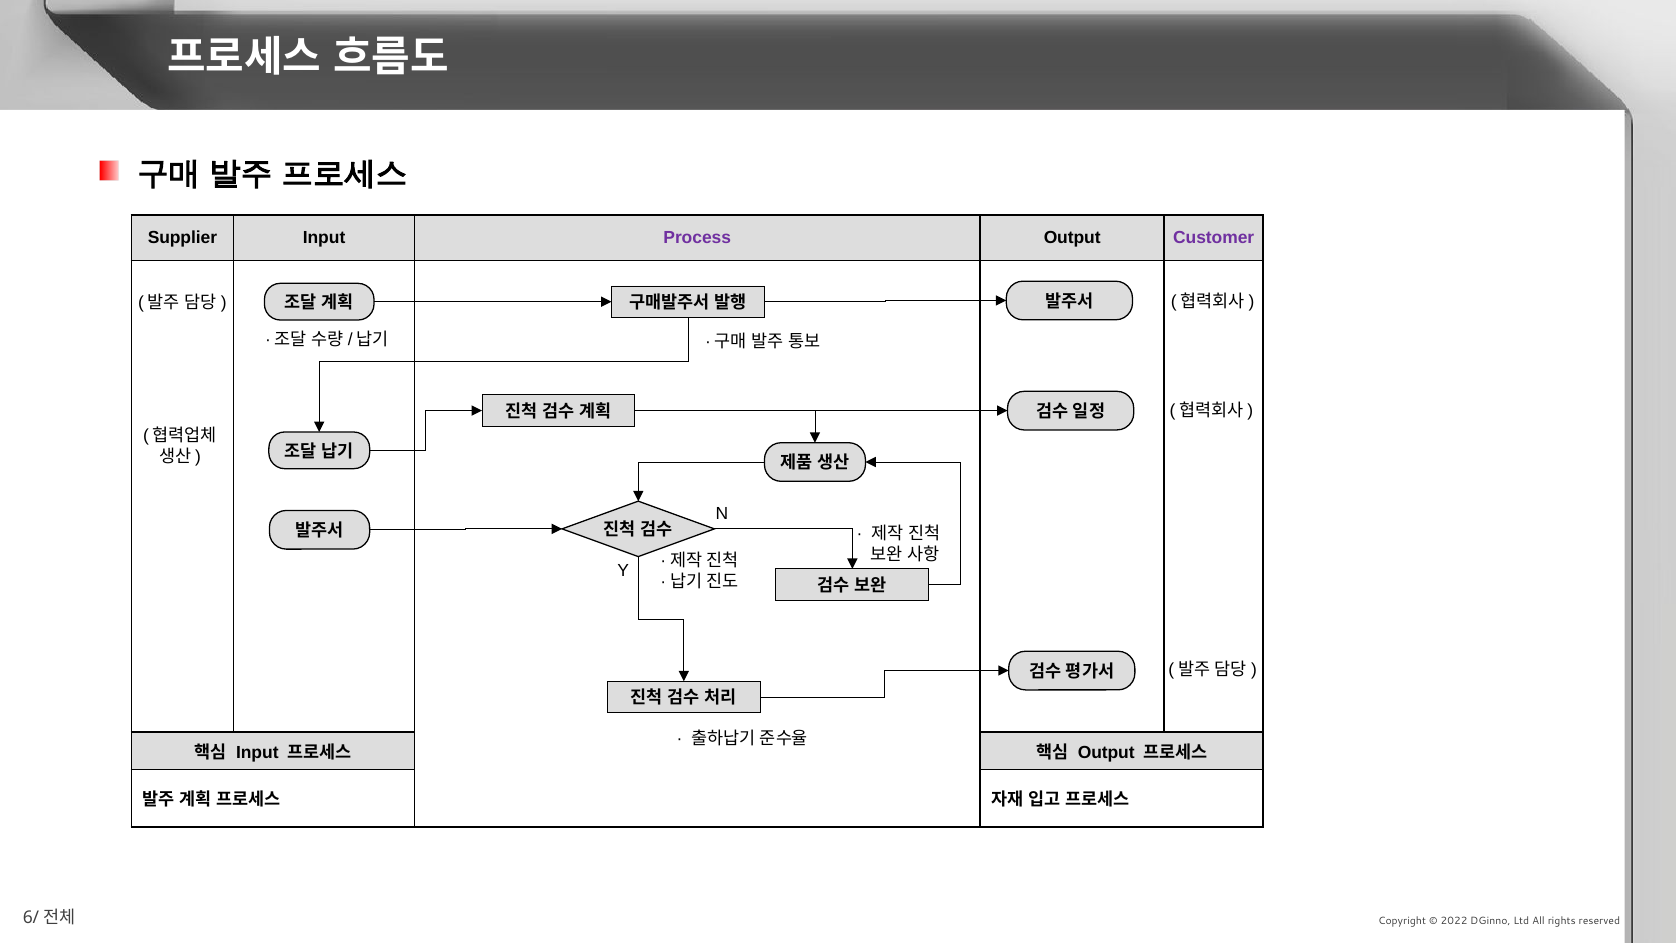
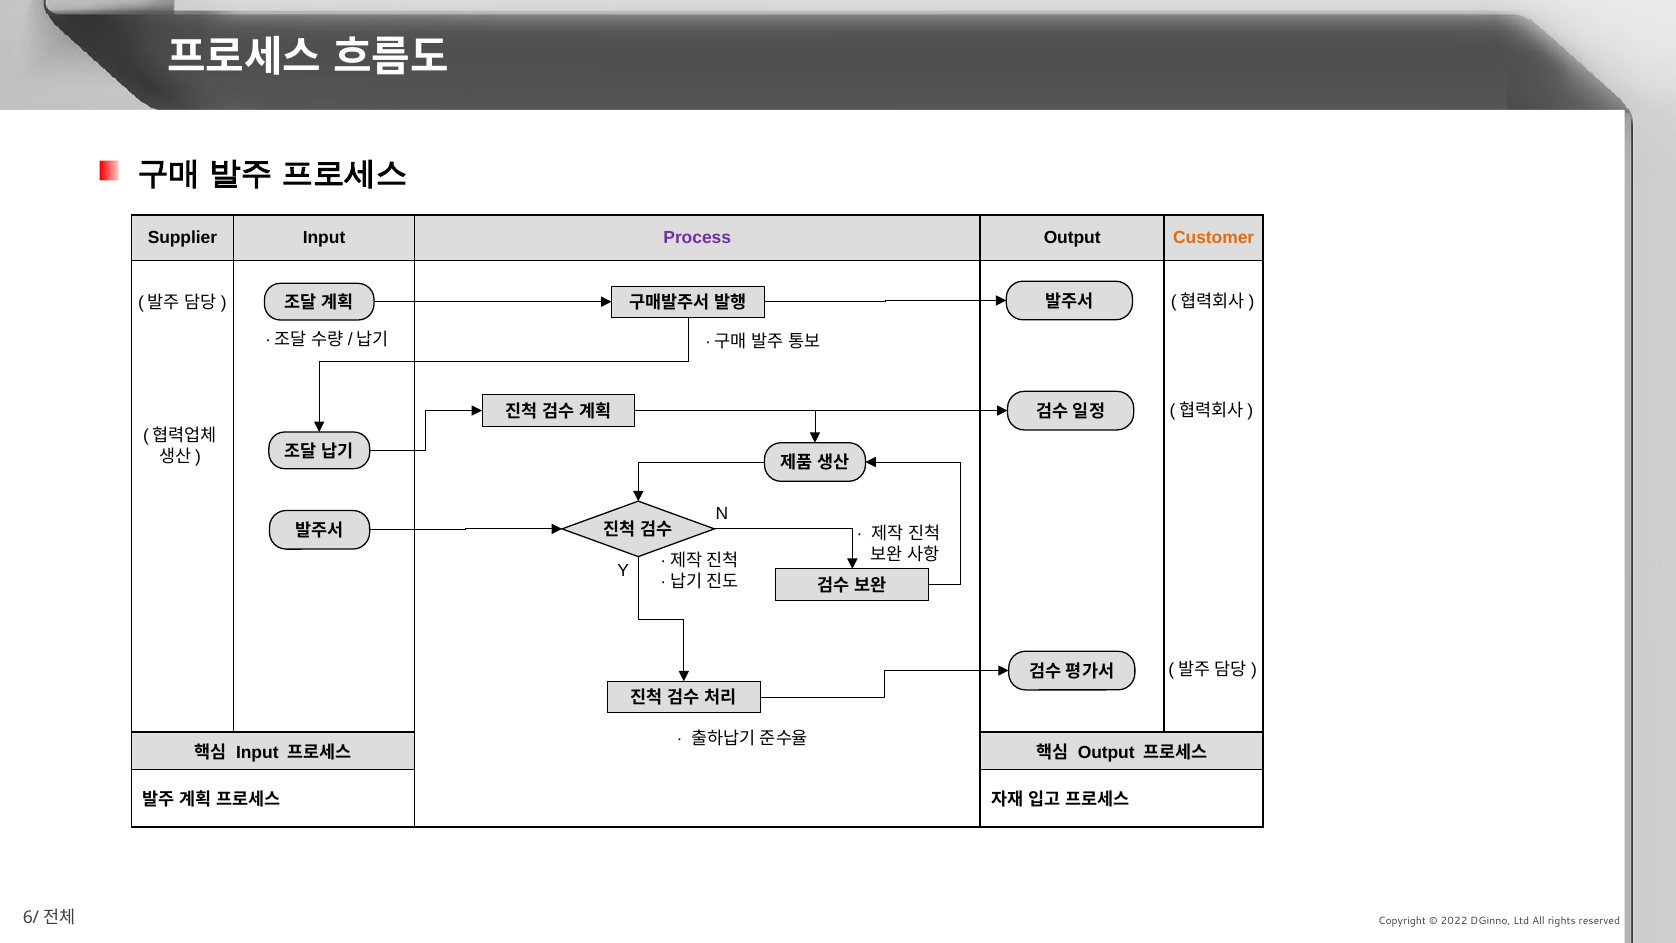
Customer colour: purple -> orange
